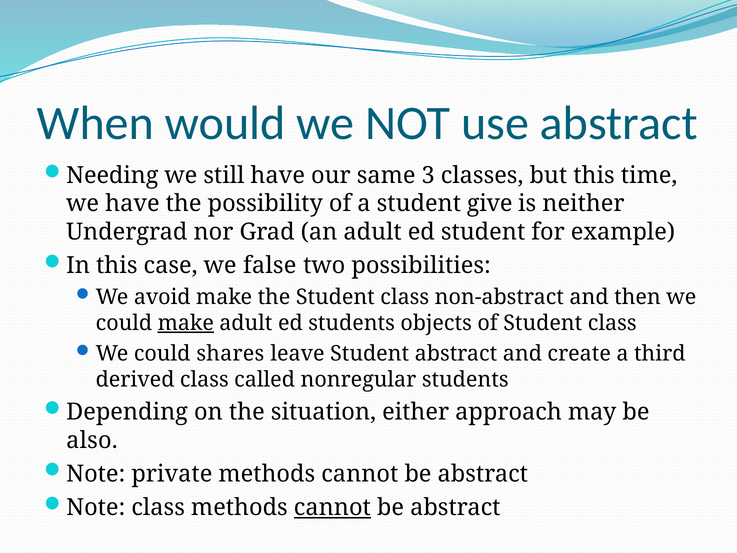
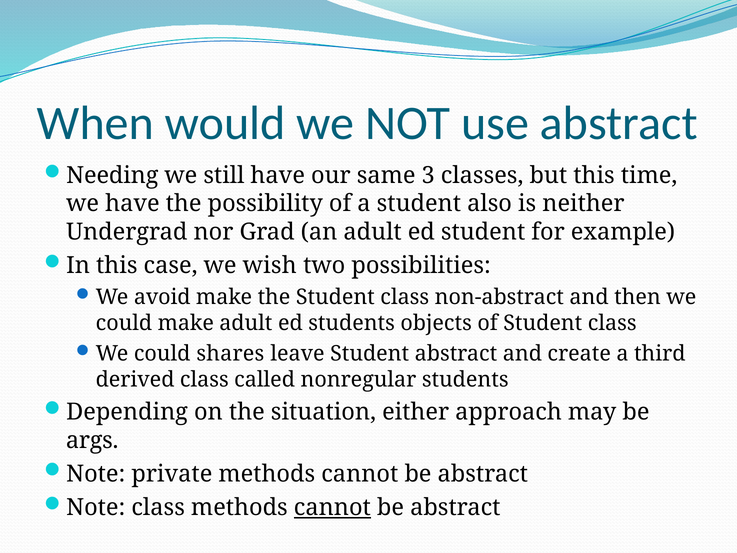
give: give -> also
false: false -> wish
make at (186, 323) underline: present -> none
also: also -> args
